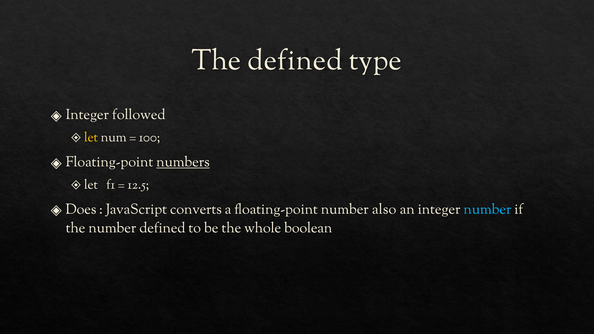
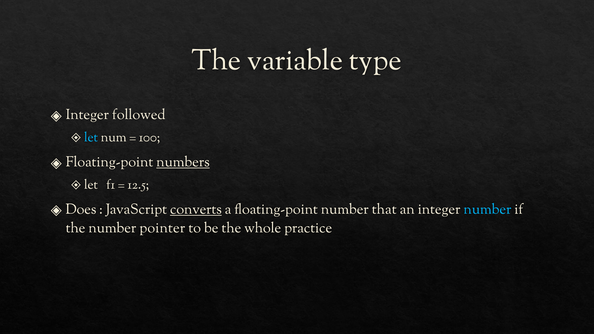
The defined: defined -> variable
let at (91, 137) colour: yellow -> light blue
converts underline: none -> present
also: also -> that
number defined: defined -> pointer
boolean: boolean -> practice
